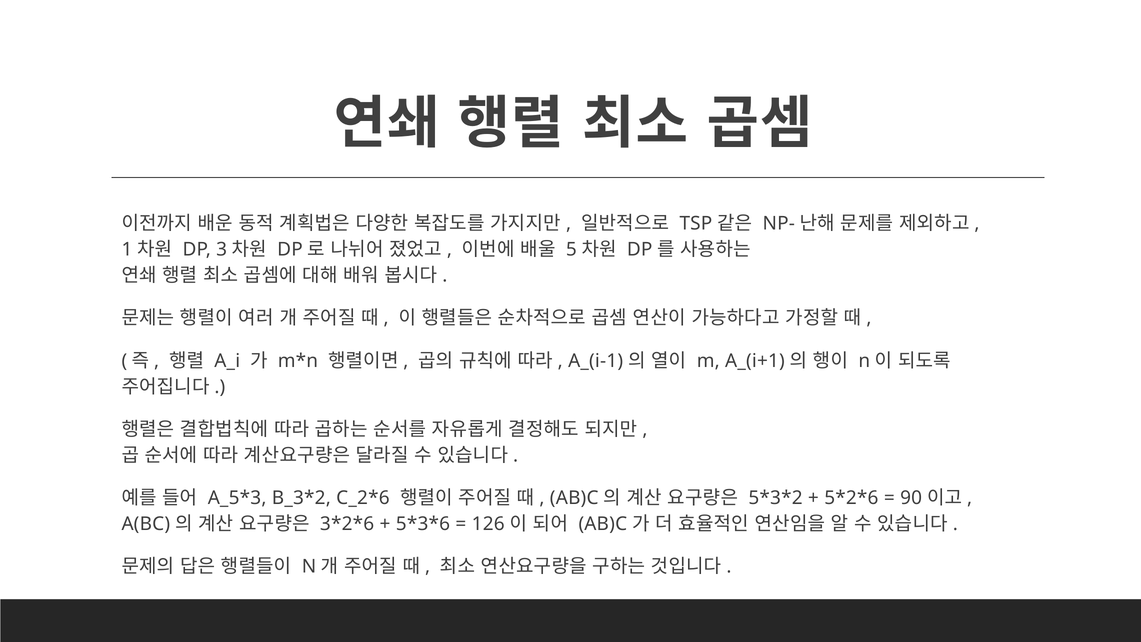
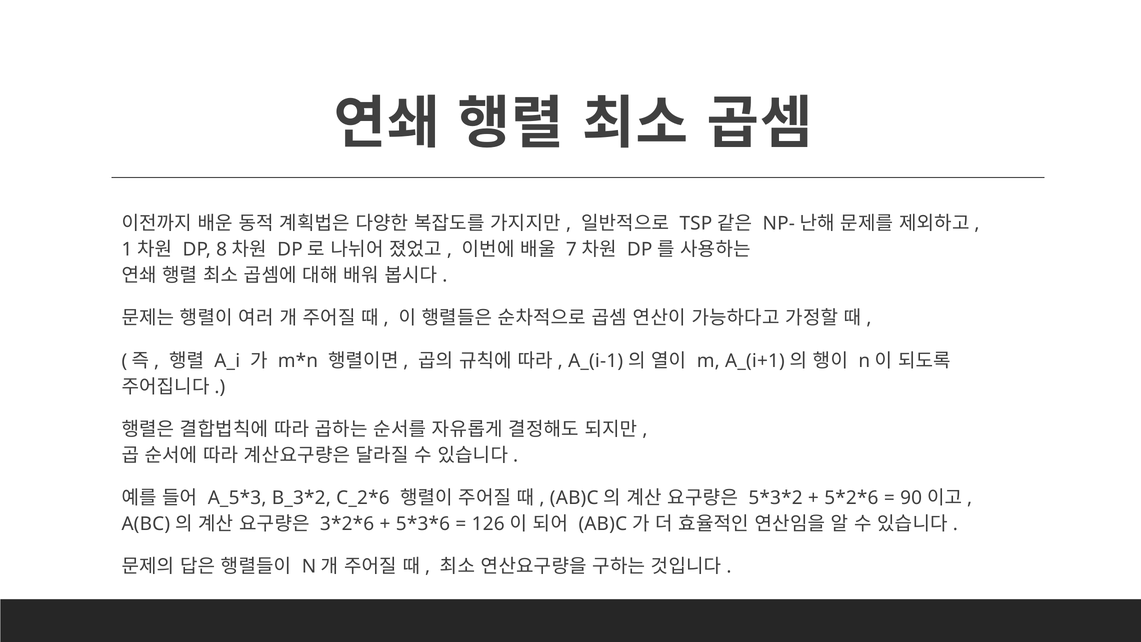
3: 3 -> 8
5: 5 -> 7
